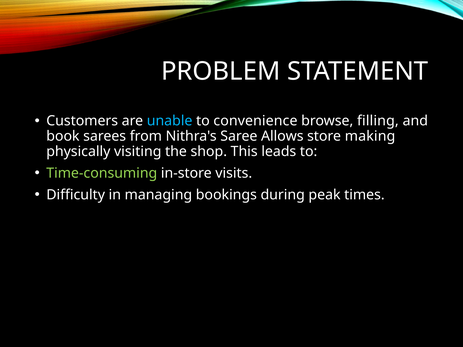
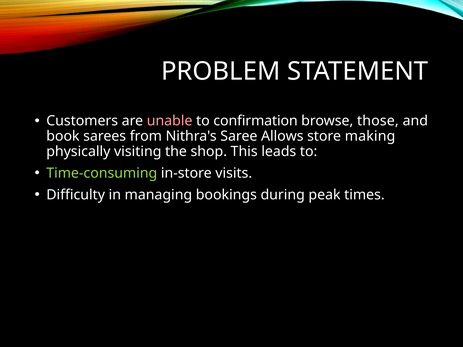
unable colour: light blue -> pink
convenience: convenience -> confirmation
filling: filling -> those
